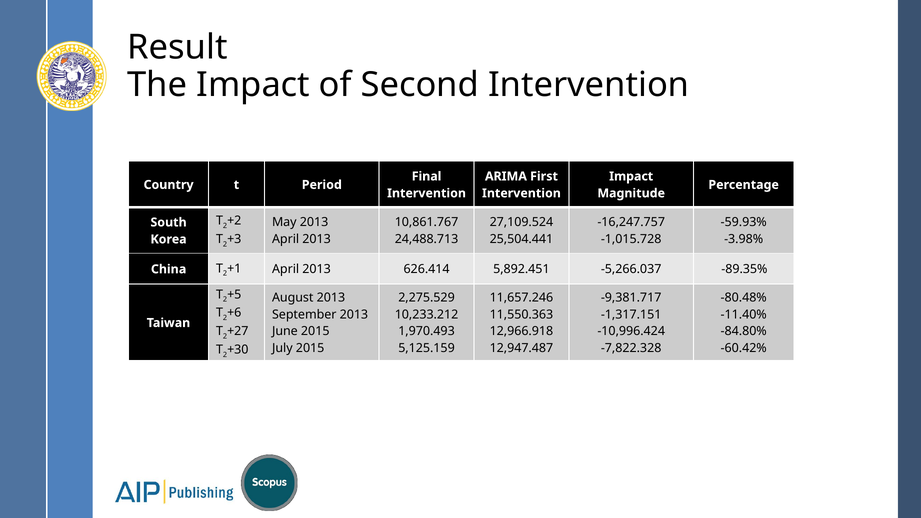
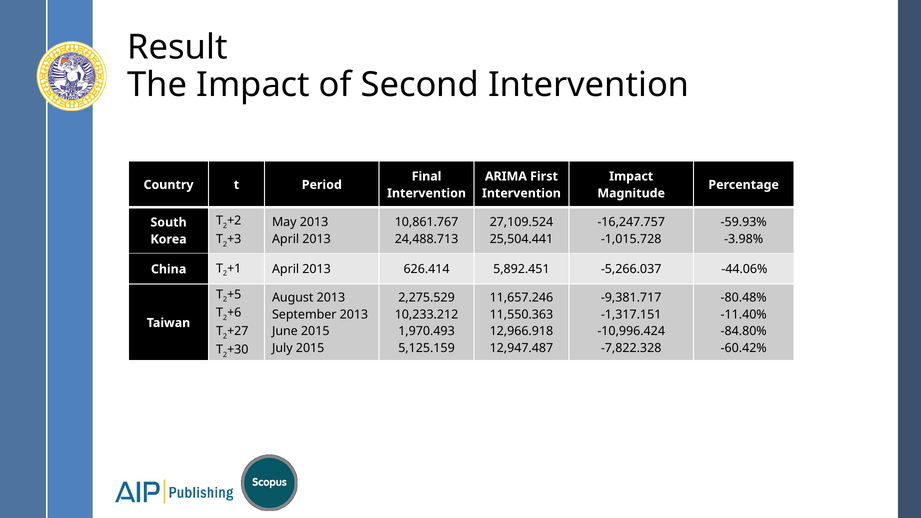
-89.35%: -89.35% -> -44.06%
